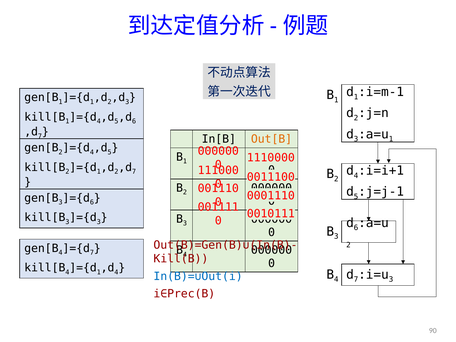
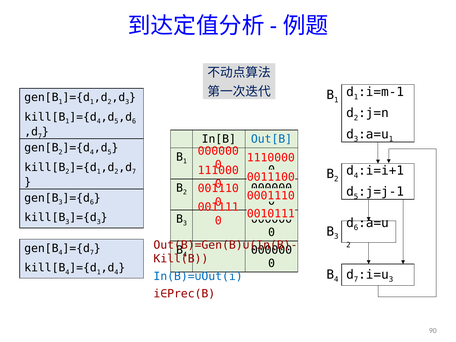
Out[B colour: orange -> blue
